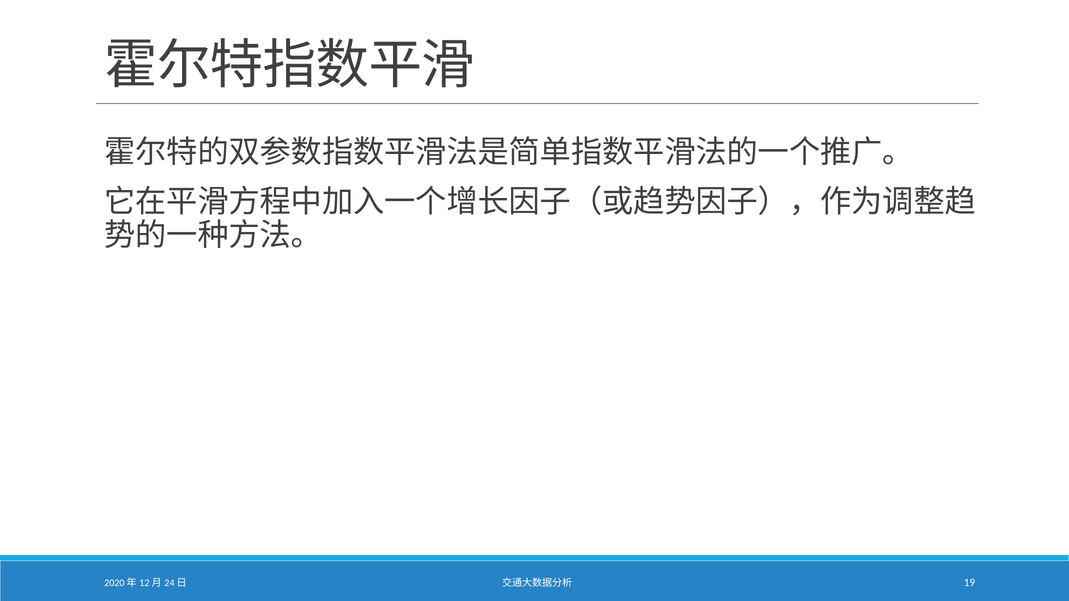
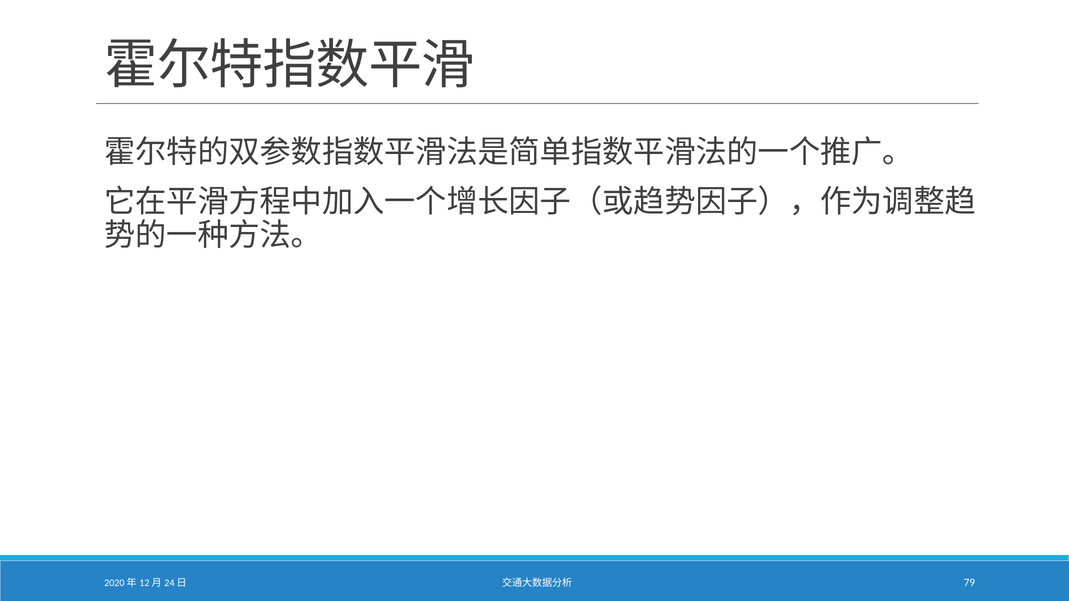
19: 19 -> 79
